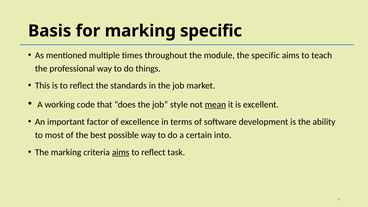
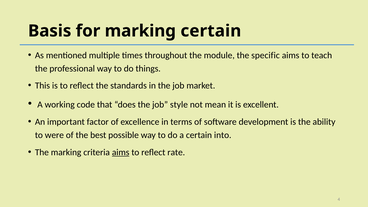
marking specific: specific -> certain
mean underline: present -> none
most: most -> were
task: task -> rate
